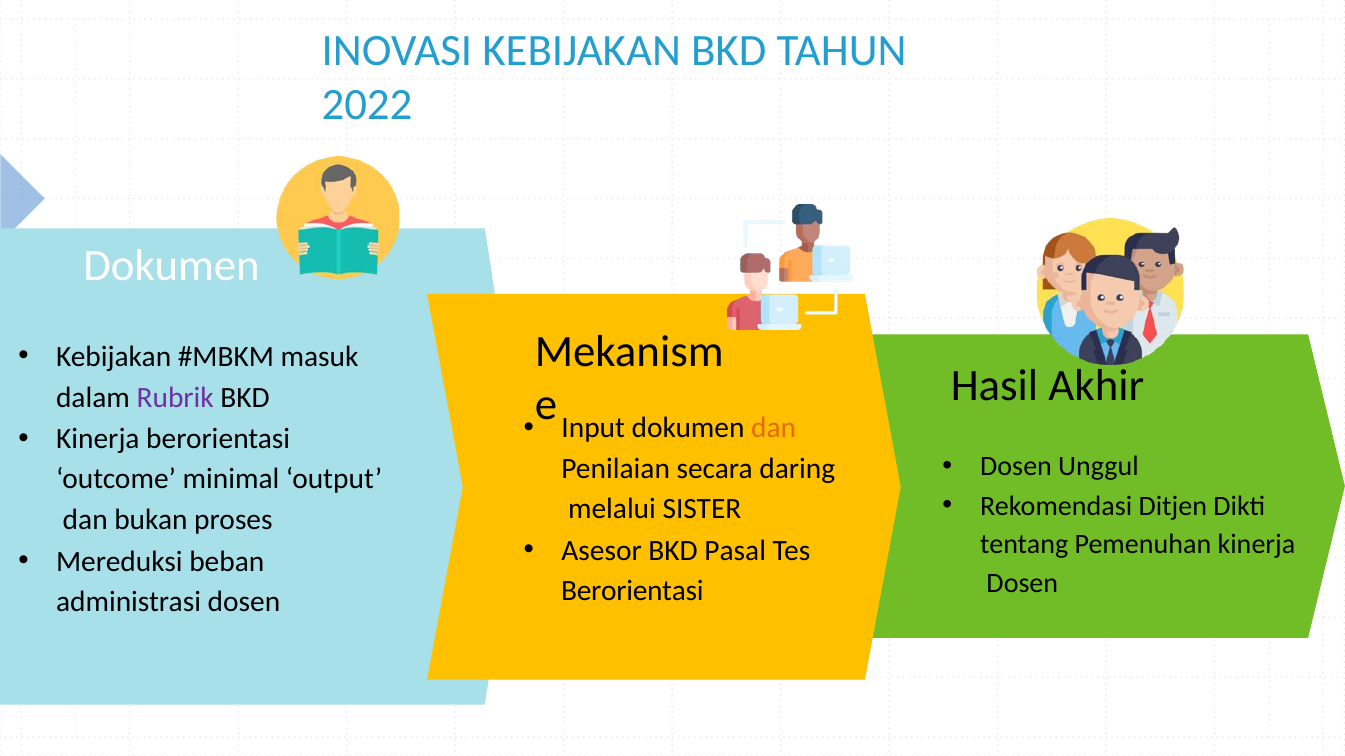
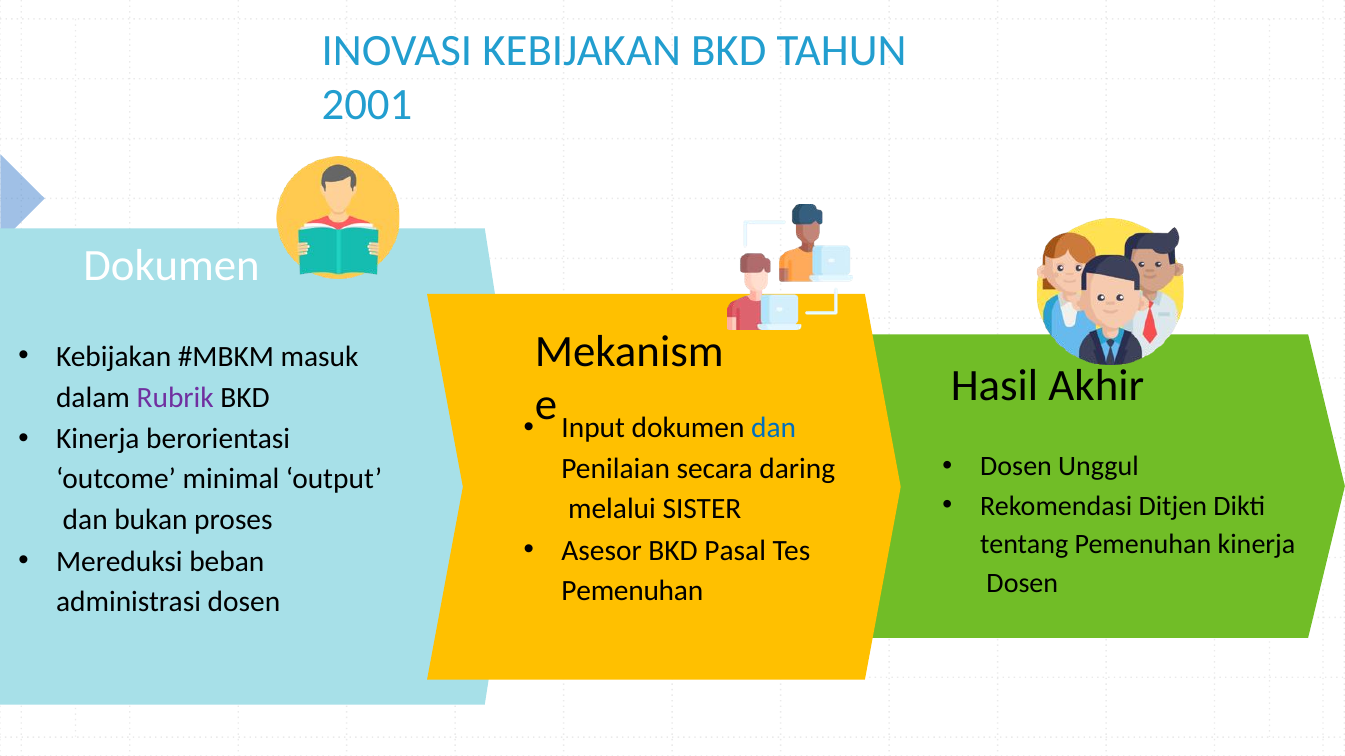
2022: 2022 -> 2001
dan at (774, 428) colour: orange -> blue
Berorientasi at (632, 591): Berorientasi -> Pemenuhan
